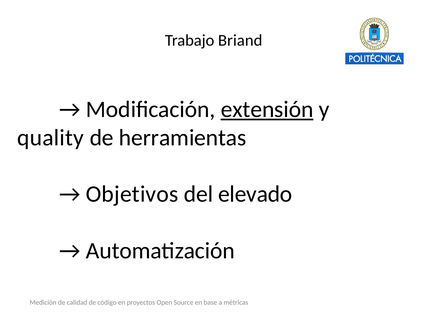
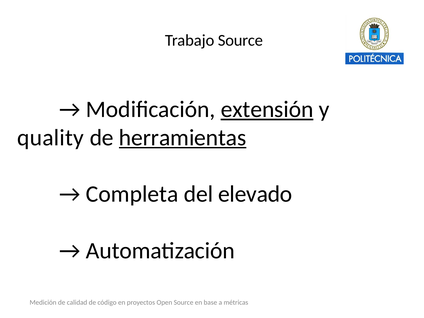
Trabajo Briand: Briand -> Source
herramientas underline: none -> present
Objetivos: Objetivos -> Completa
